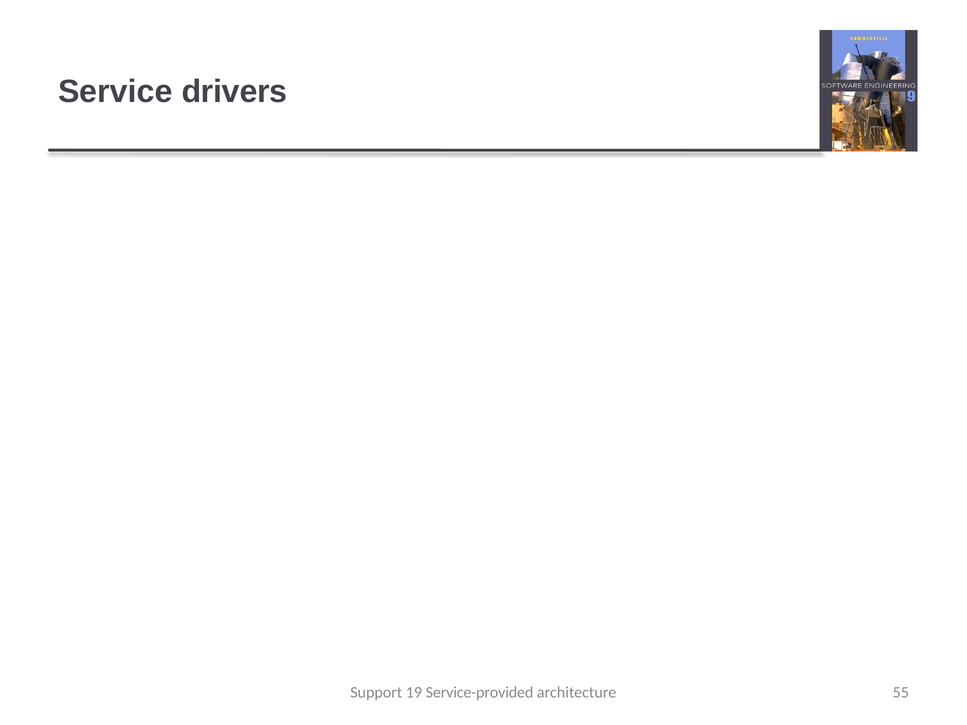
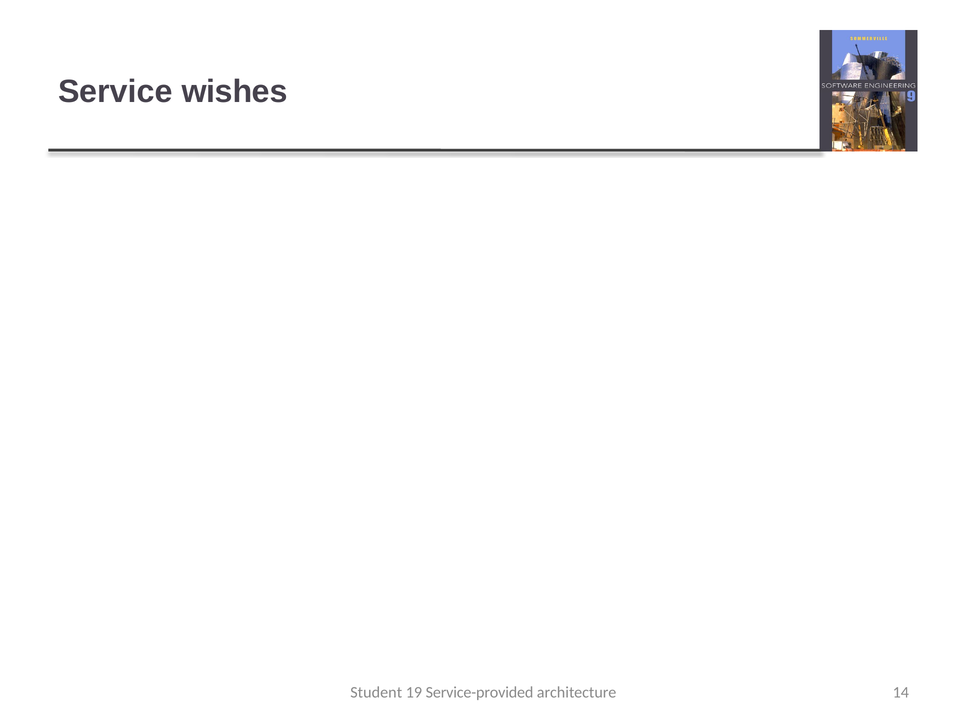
drivers: drivers -> wishes
Support: Support -> Student
55: 55 -> 14
